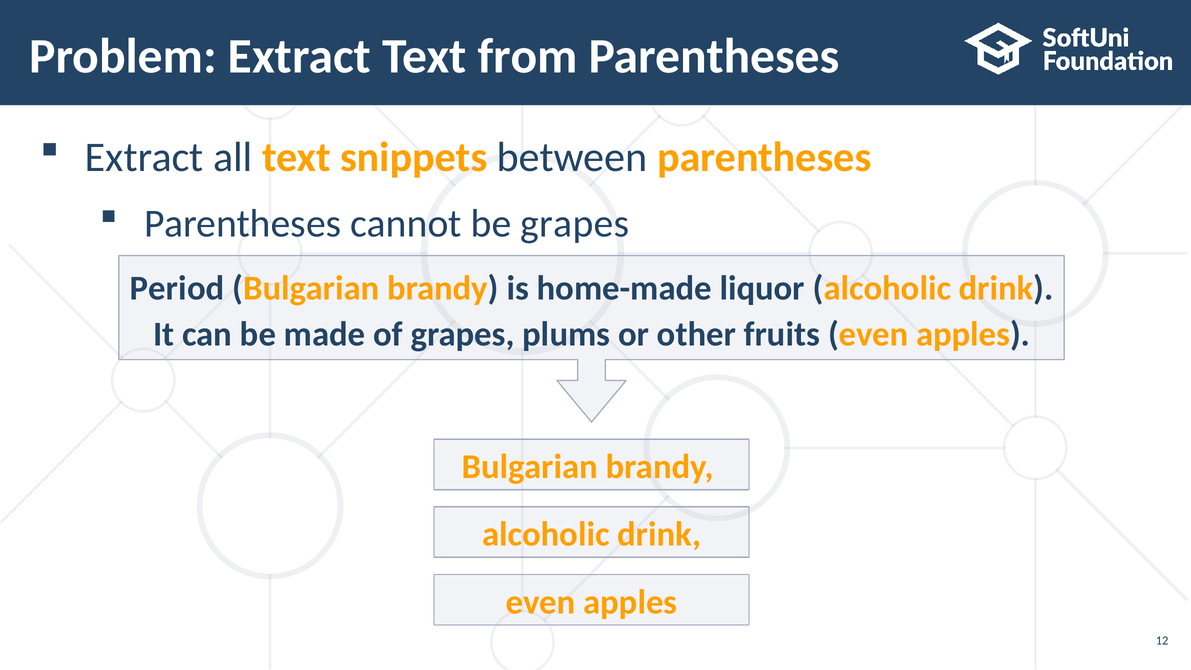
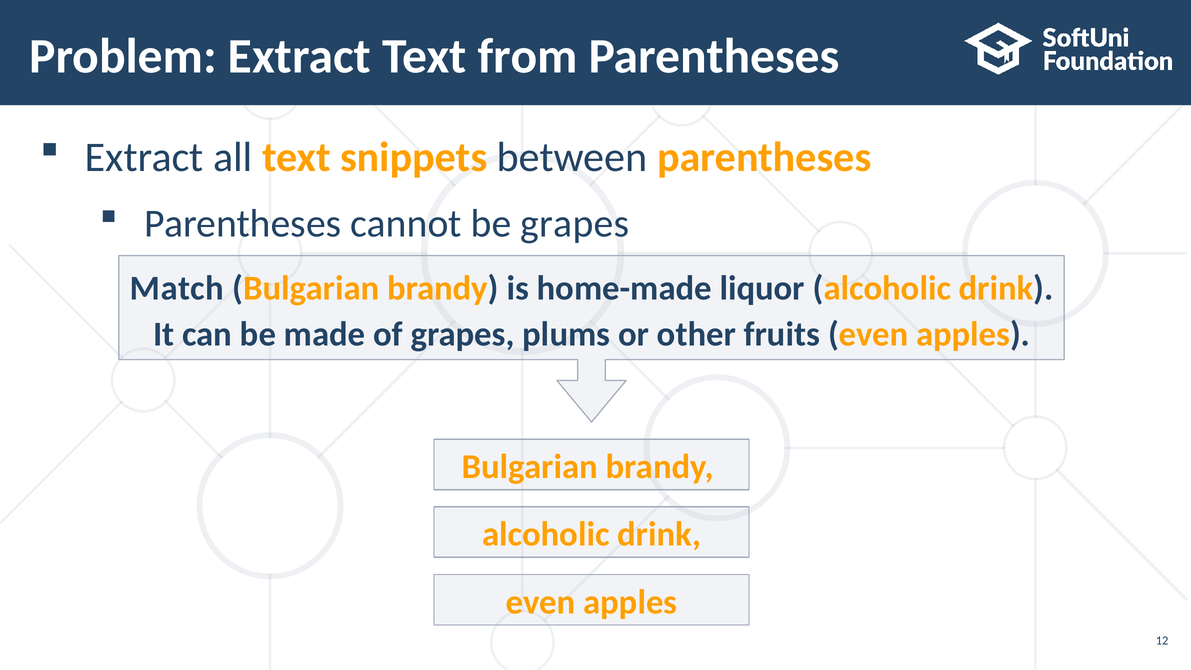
Period: Period -> Match
